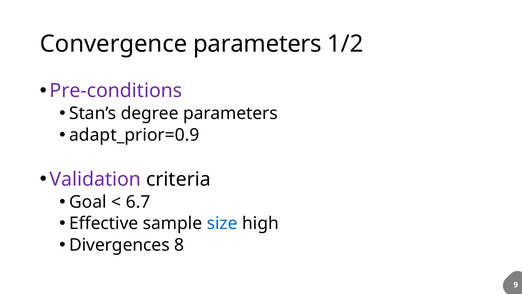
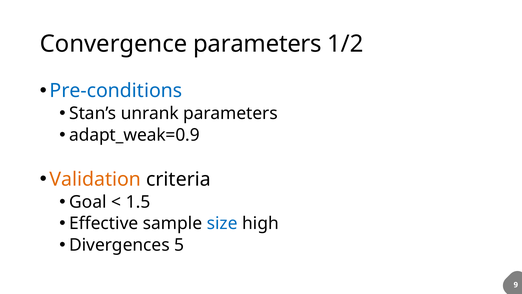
Pre-conditions colour: purple -> blue
degree: degree -> unrank
adapt_prior=0.9: adapt_prior=0.9 -> adapt_weak=0.9
Validation colour: purple -> orange
6.7: 6.7 -> 1.5
8: 8 -> 5
